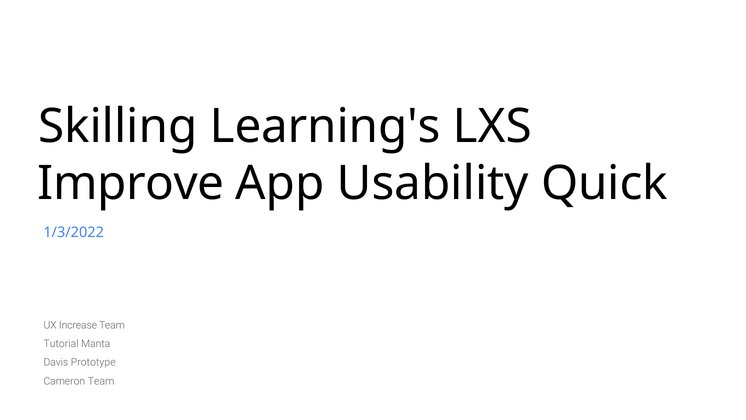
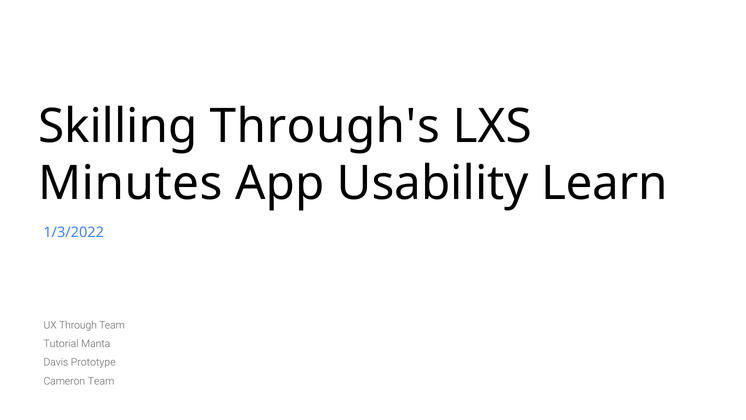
Learning's: Learning's -> Through's
Improve: Improve -> Minutes
Quick: Quick -> Learn
Increase: Increase -> Through
